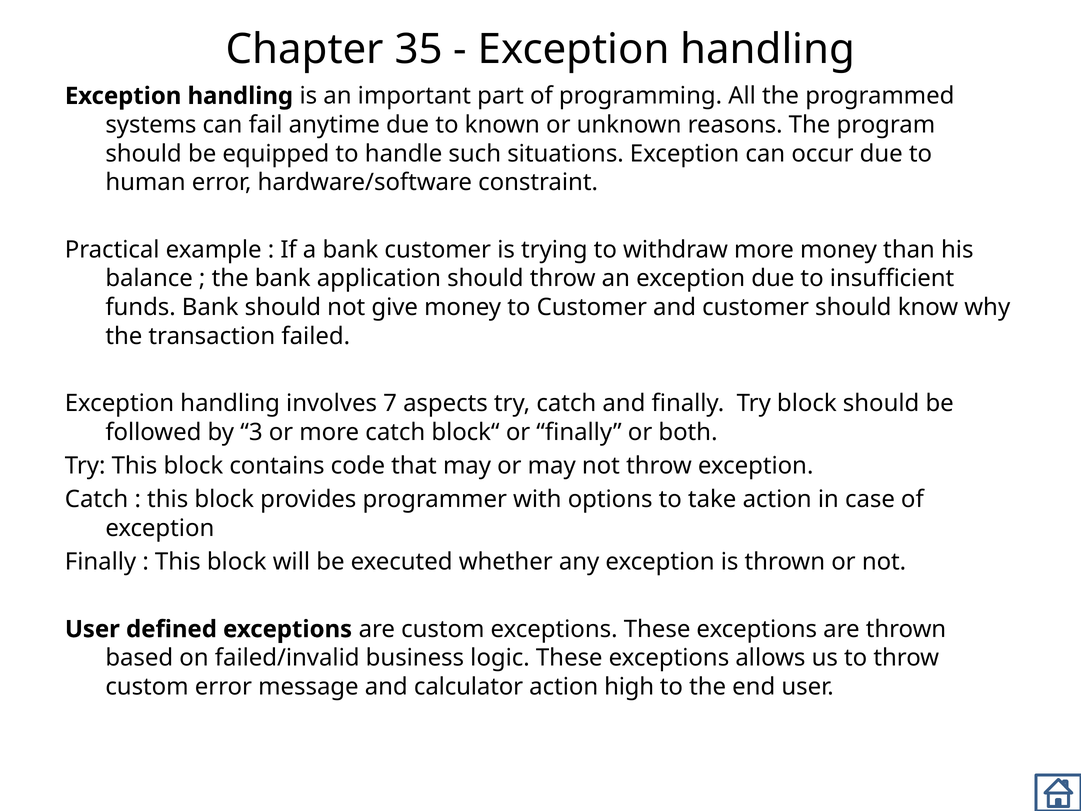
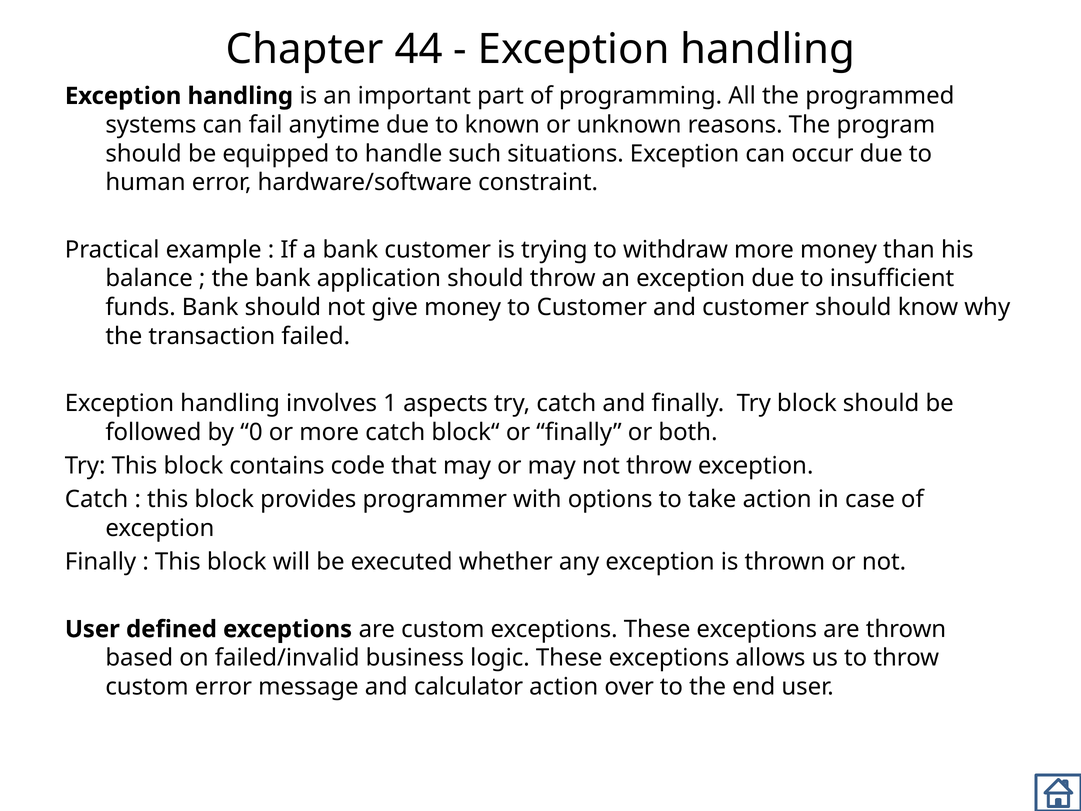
35: 35 -> 44
7: 7 -> 1
3: 3 -> 0
high: high -> over
